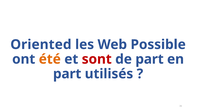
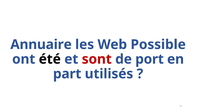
Oriented: Oriented -> Annuaire
été colour: orange -> black
de part: part -> port
